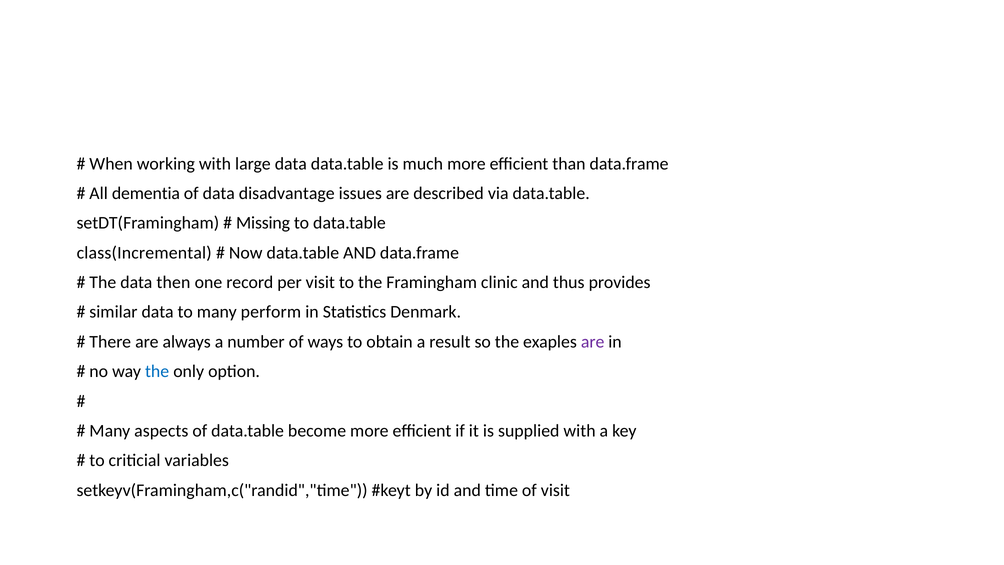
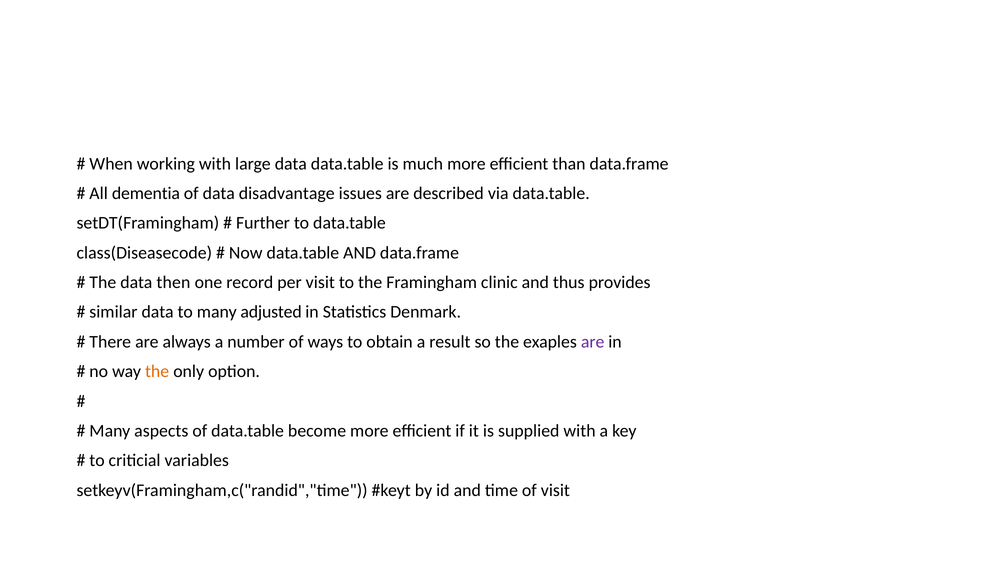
Missing: Missing -> Further
class(Incremental: class(Incremental -> class(Diseasecode
perform: perform -> adjusted
the at (157, 371) colour: blue -> orange
